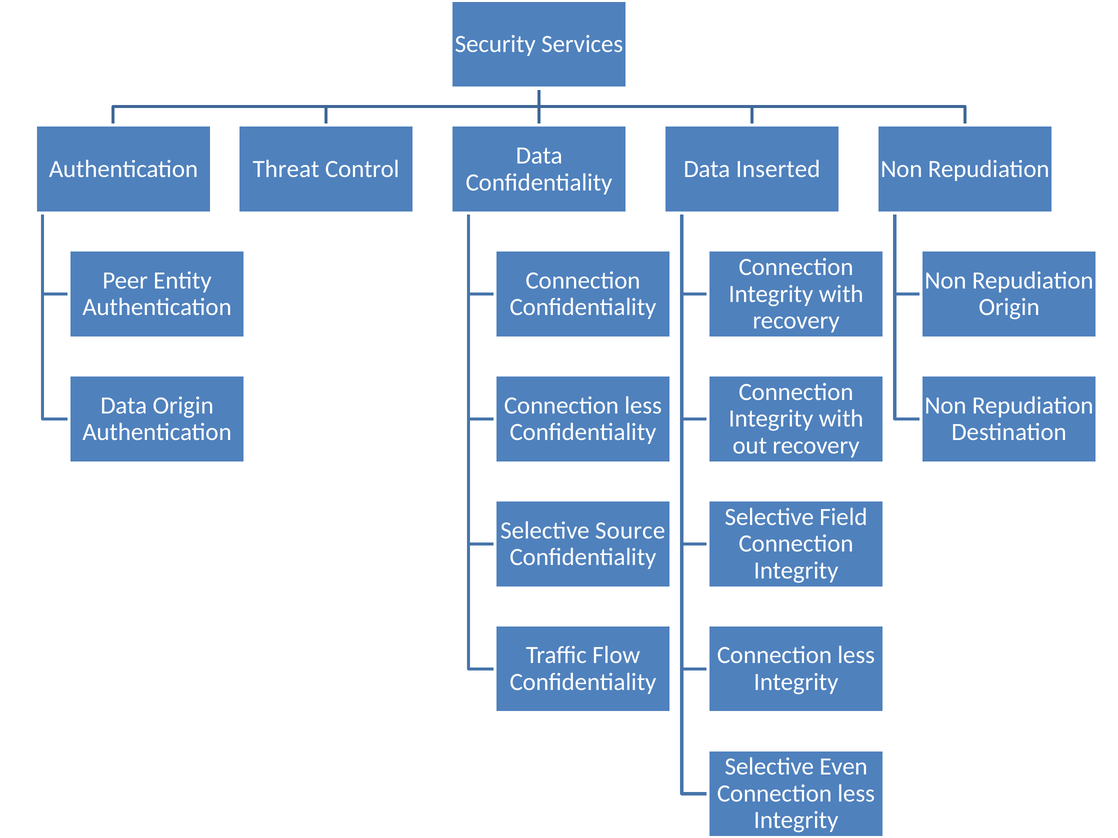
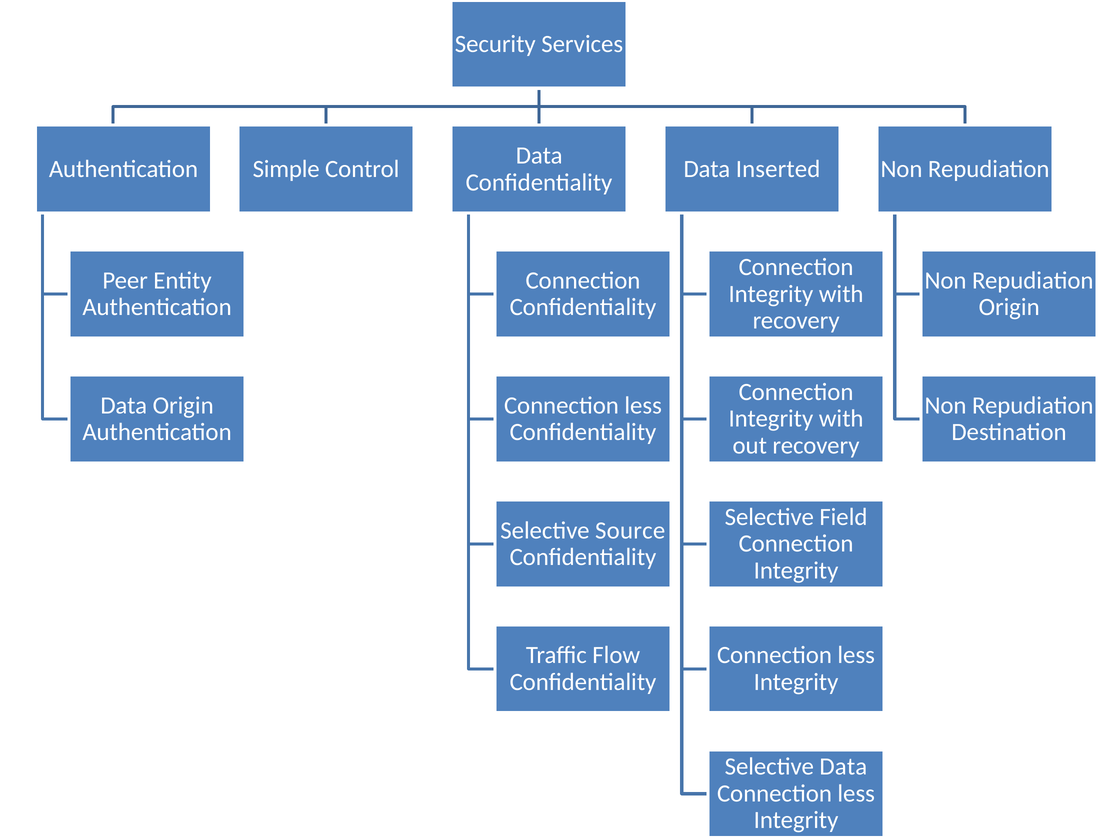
Threat: Threat -> Simple
Selective Even: Even -> Data
